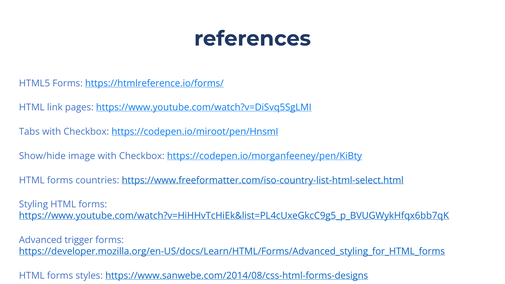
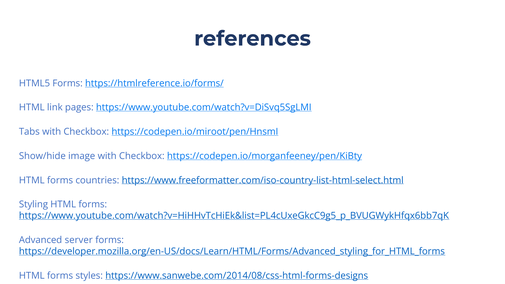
trigger: trigger -> server
